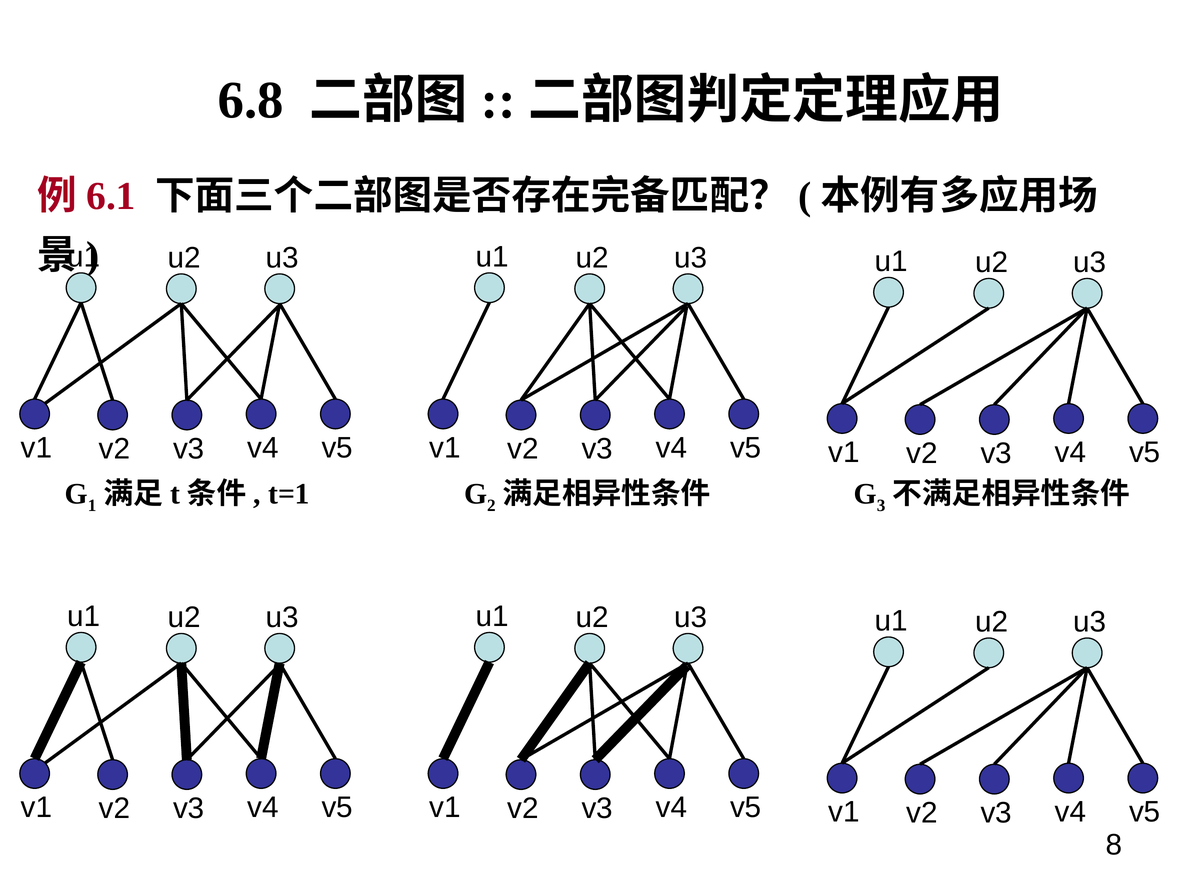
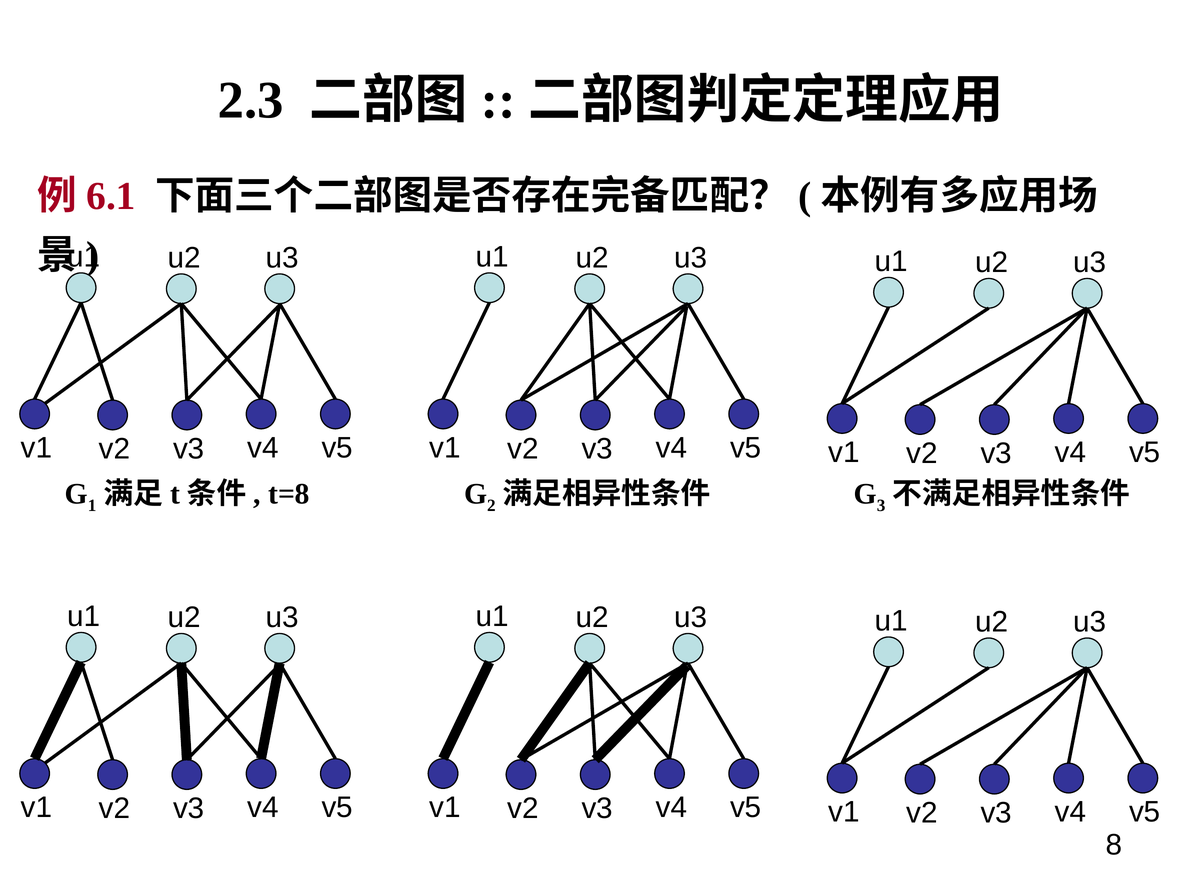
6.8: 6.8 -> 2.3
t=1: t=1 -> t=8
